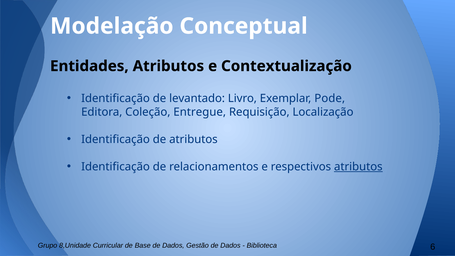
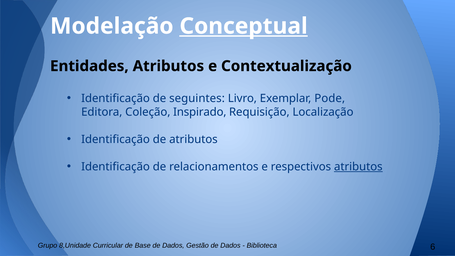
Conceptual underline: none -> present
levantado: levantado -> seguintes
Entregue: Entregue -> Inspirado
